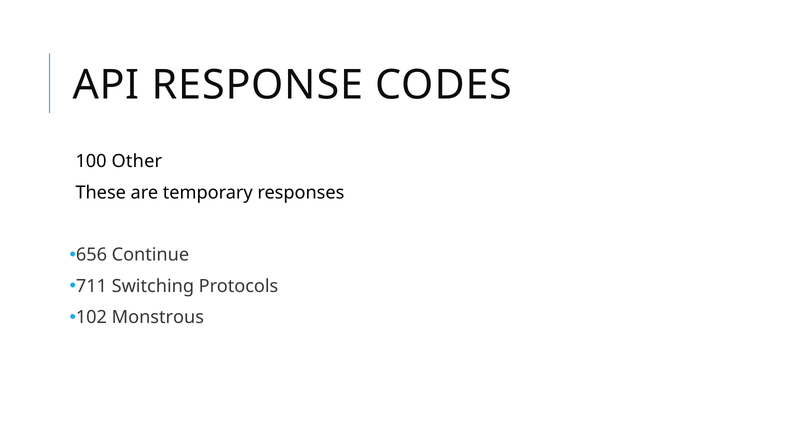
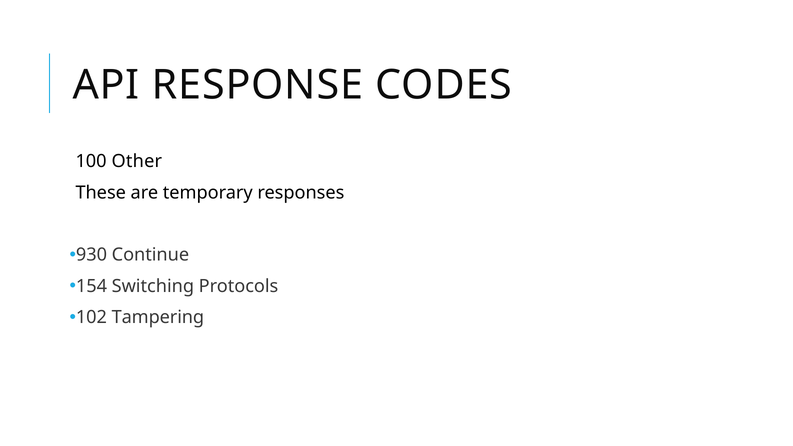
656: 656 -> 930
711: 711 -> 154
Monstrous: Monstrous -> Tampering
